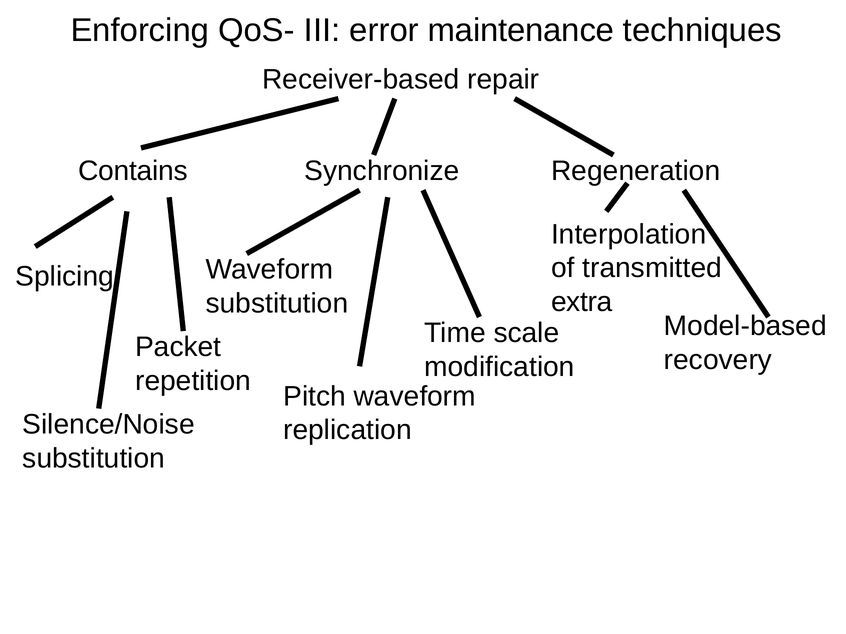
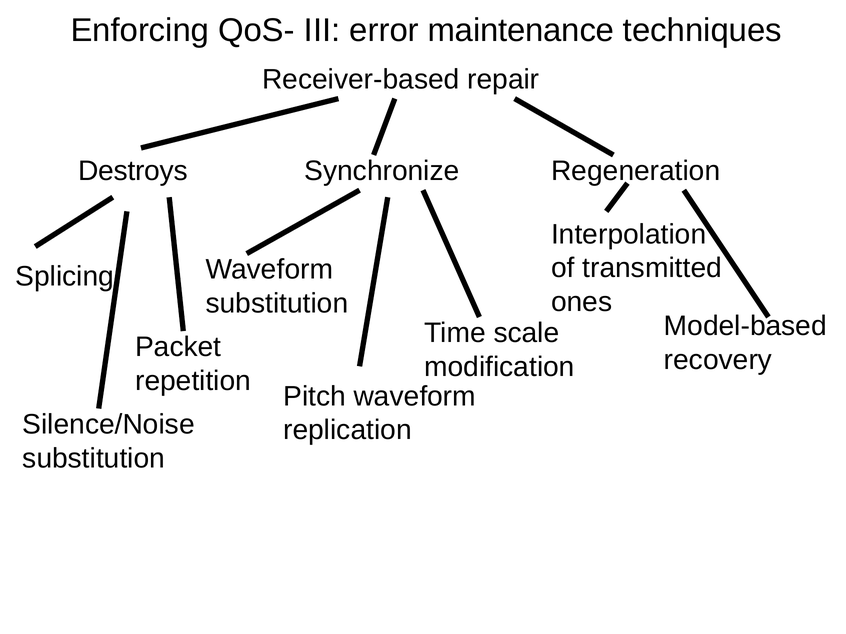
Contains: Contains -> Destroys
extra: extra -> ones
